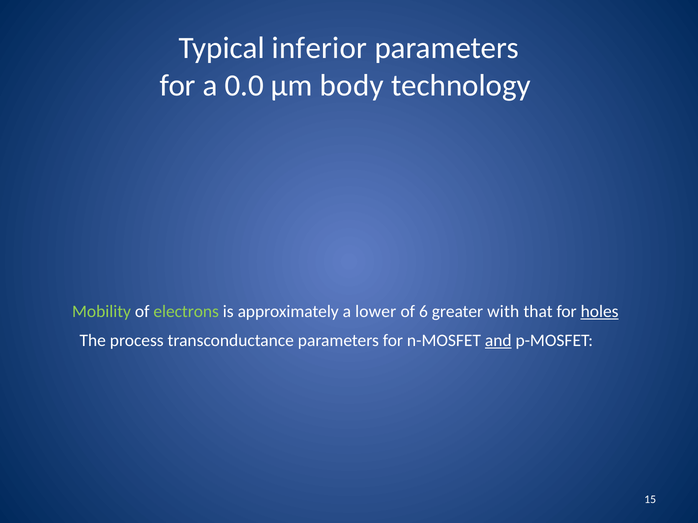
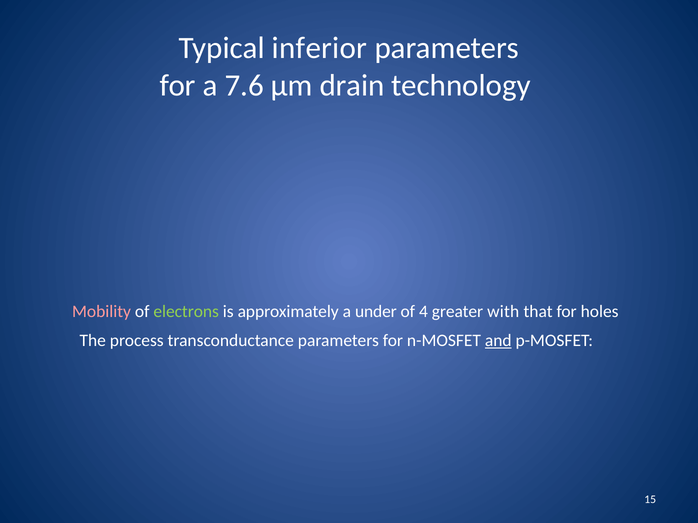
0.0: 0.0 -> 7.6
body: body -> drain
Mobility colour: light green -> pink
lower: lower -> under
6: 6 -> 4
holes underline: present -> none
